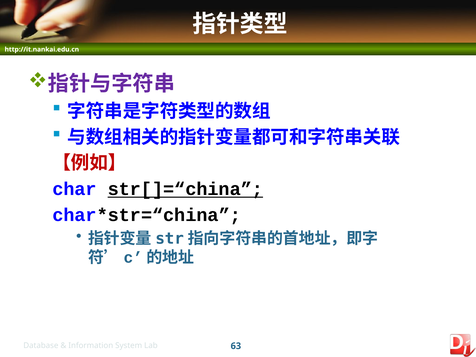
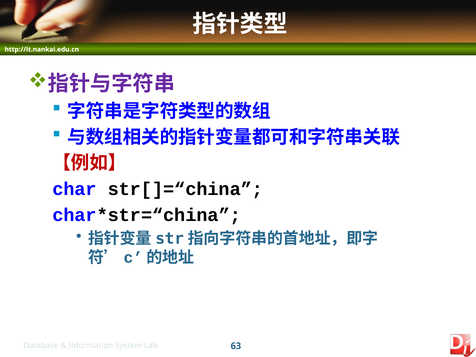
str[]=“china underline: present -> none
